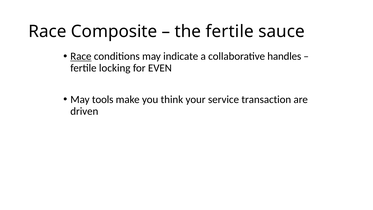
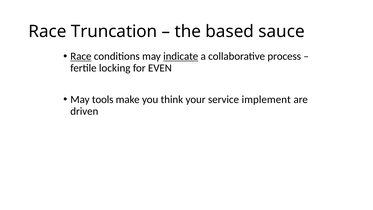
Composite: Composite -> Truncation
the fertile: fertile -> based
indicate underline: none -> present
handles: handles -> process
transaction: transaction -> implement
